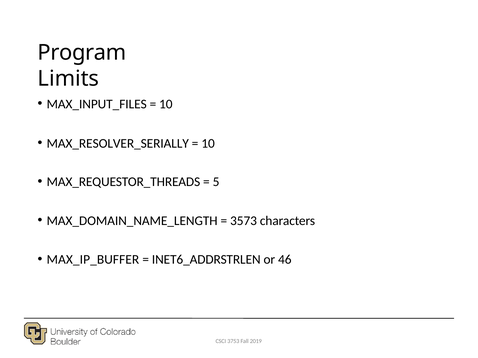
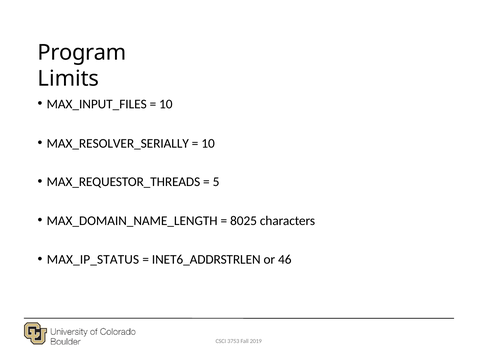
3573: 3573 -> 8025
MAX_IP_BUFFER: MAX_IP_BUFFER -> MAX_IP_STATUS
